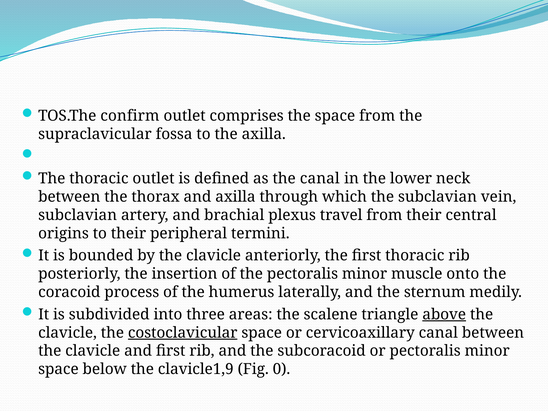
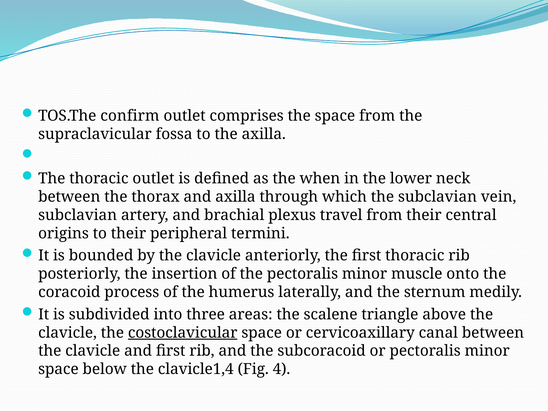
the canal: canal -> when
above underline: present -> none
clavicle1,9: clavicle1,9 -> clavicle1,4
0: 0 -> 4
